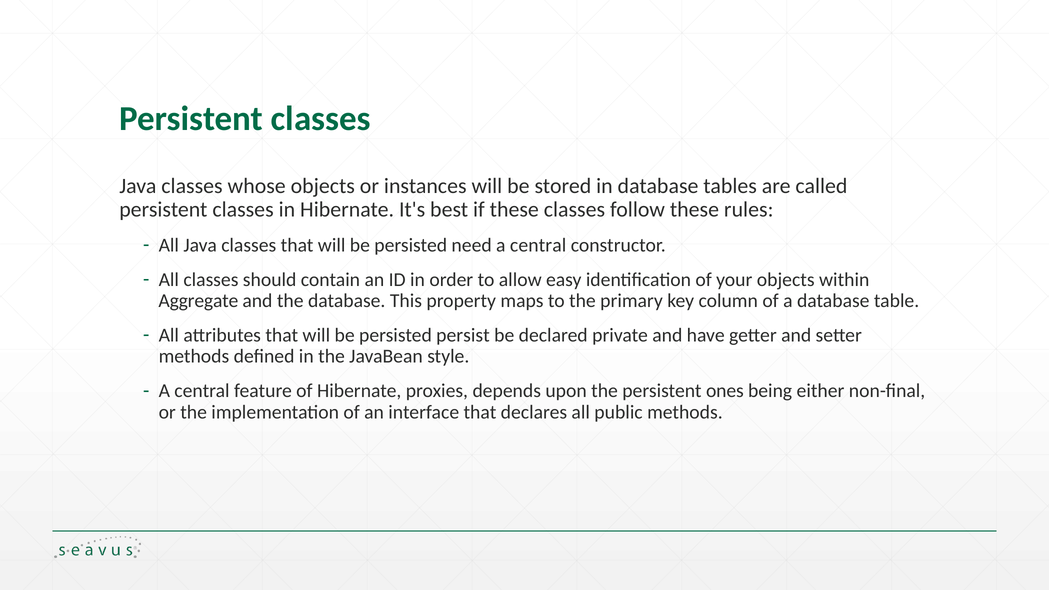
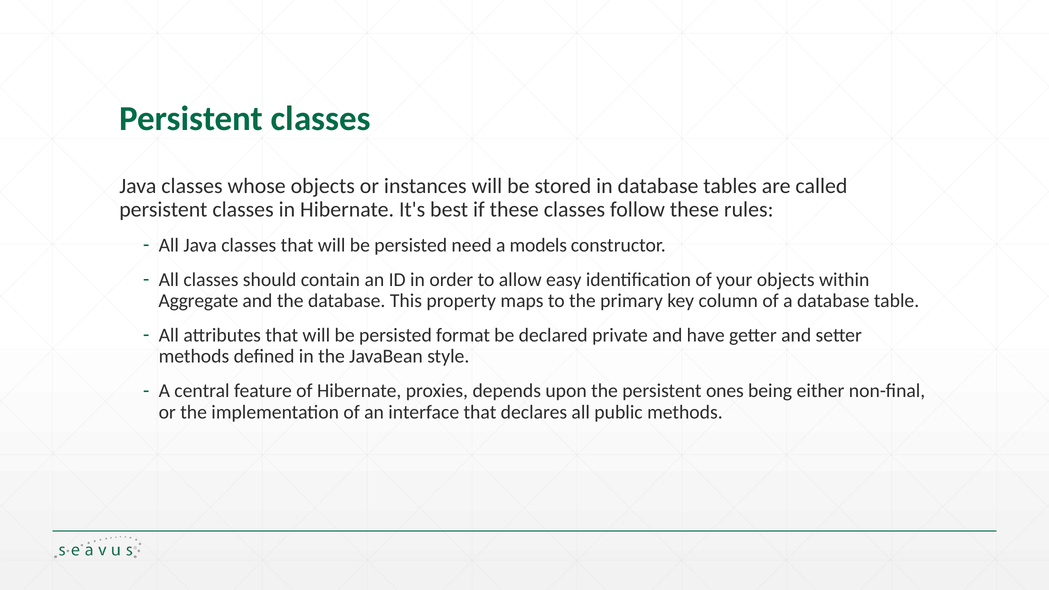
need a central: central -> models
persist: persist -> format
